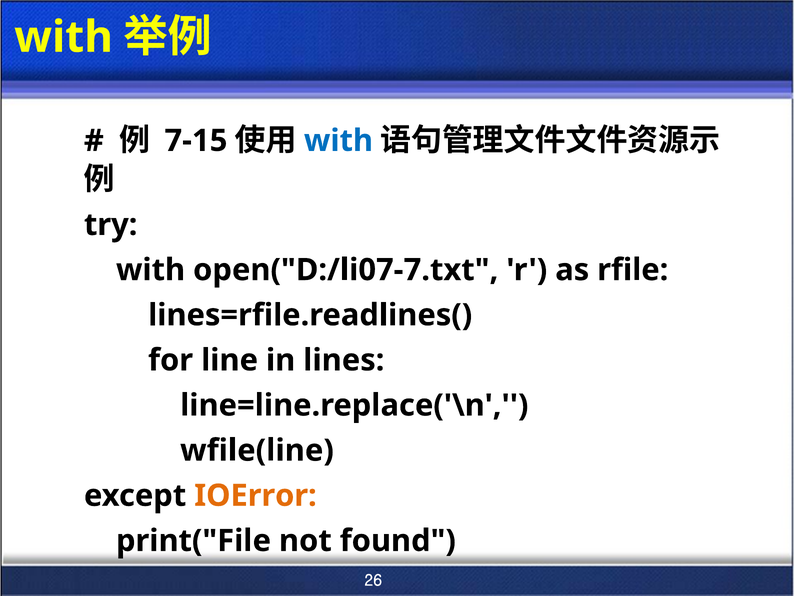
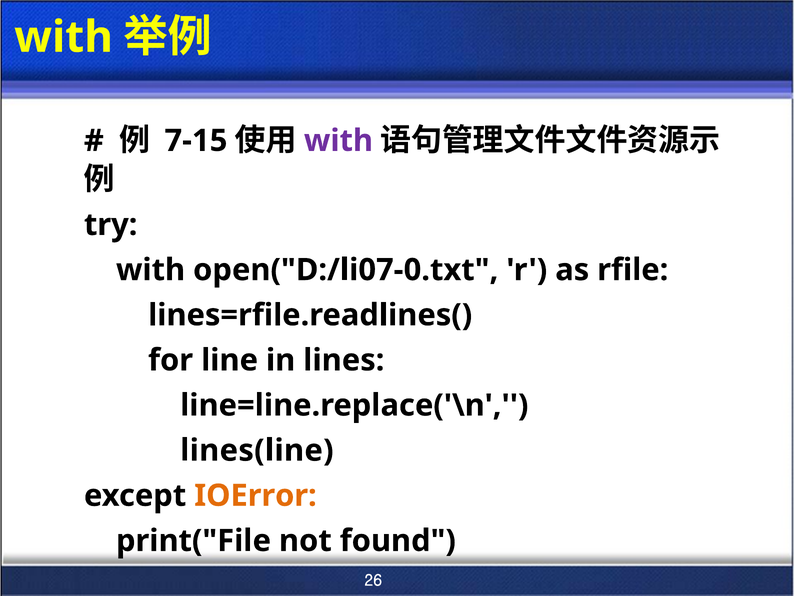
with at (338, 141) colour: blue -> purple
open("D:/li07-7.txt: open("D:/li07-7.txt -> open("D:/li07-0.txt
wfile(line: wfile(line -> lines(line
